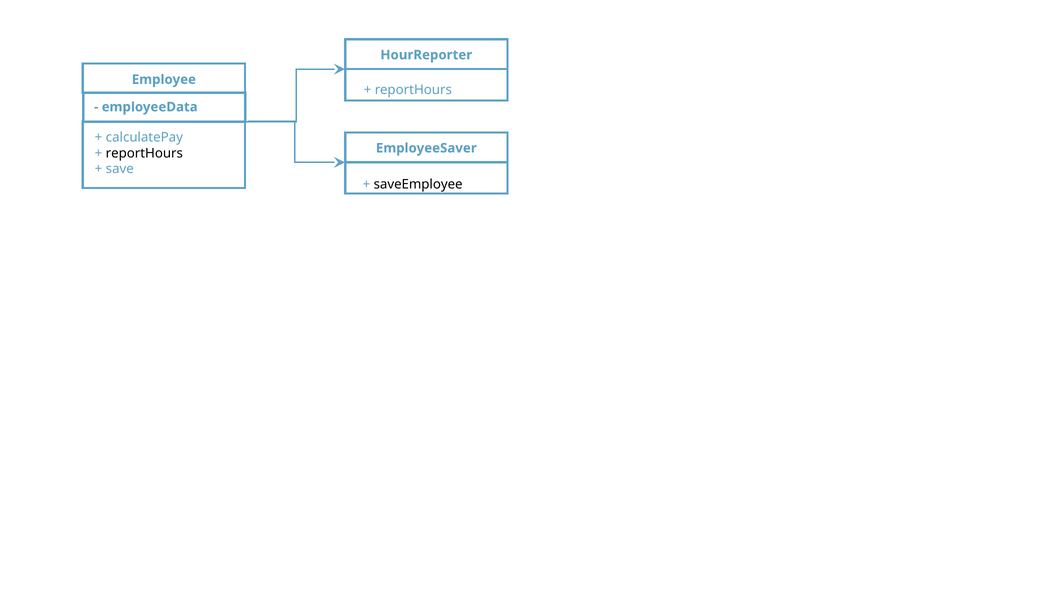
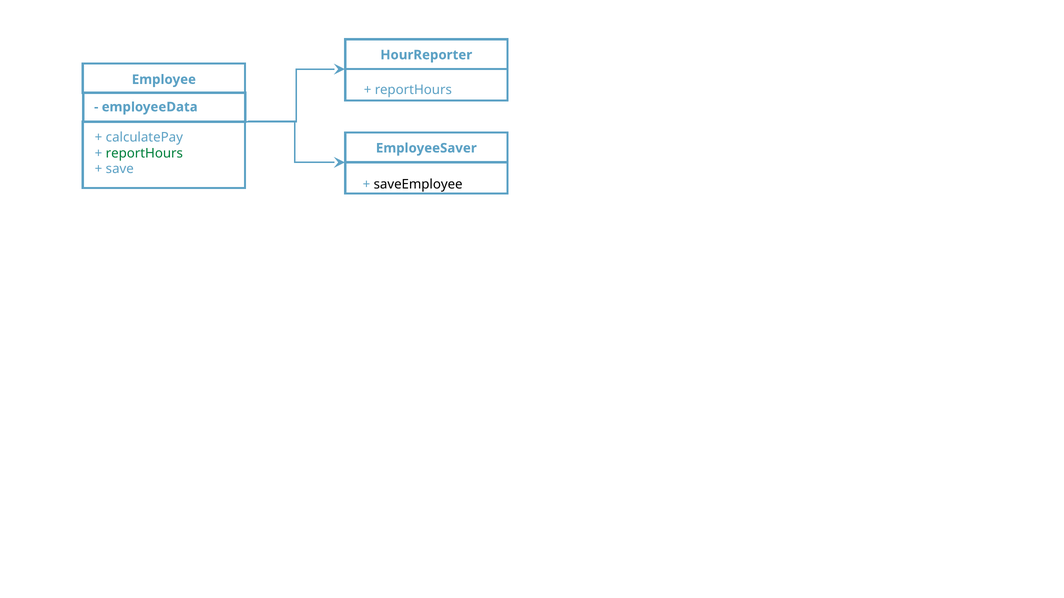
reportHours at (144, 153) colour: black -> green
